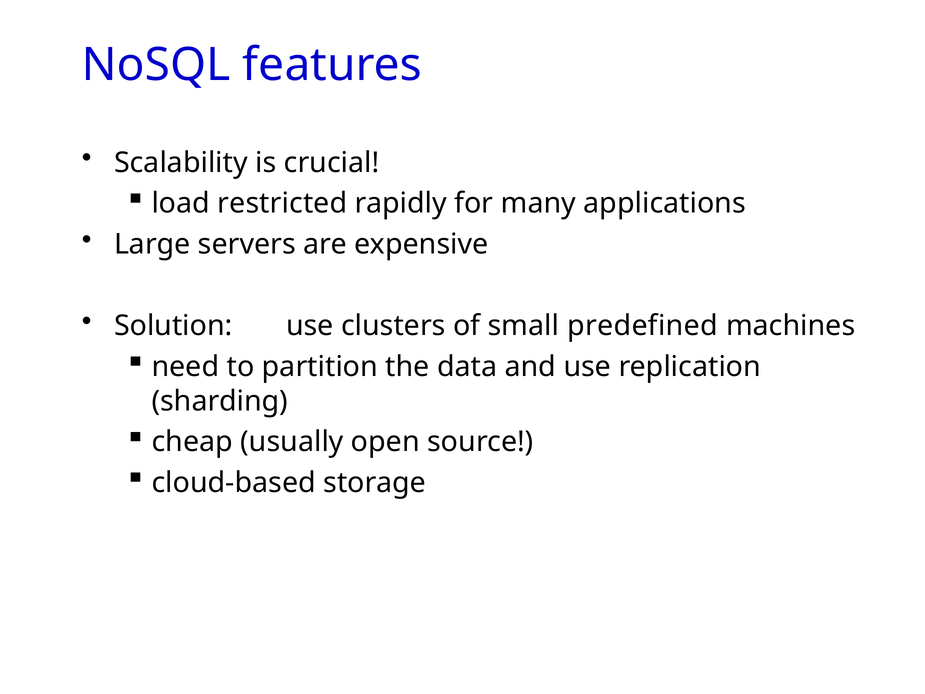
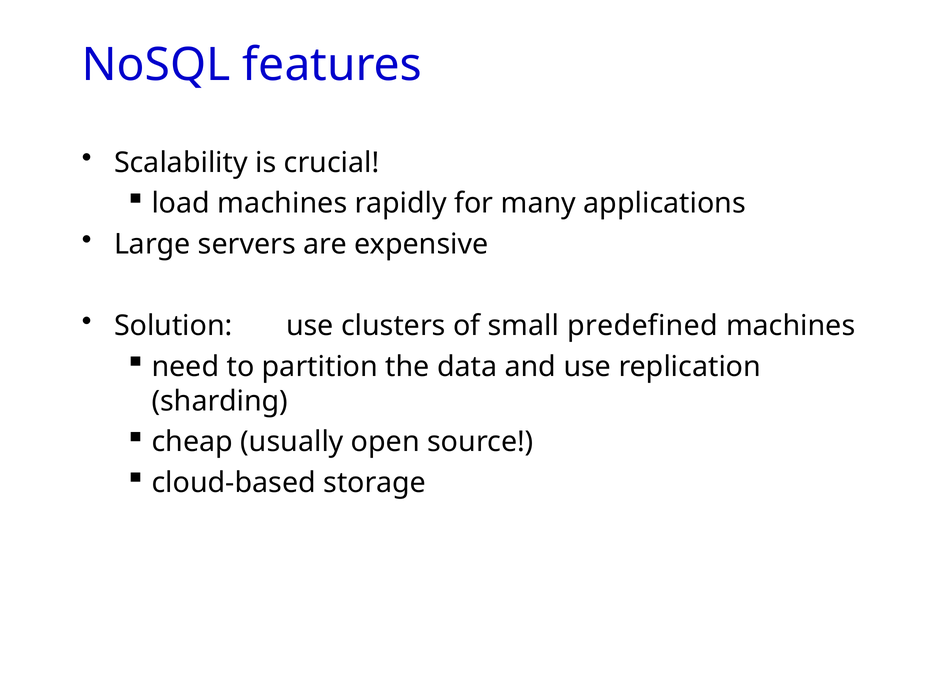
load restricted: restricted -> machines
